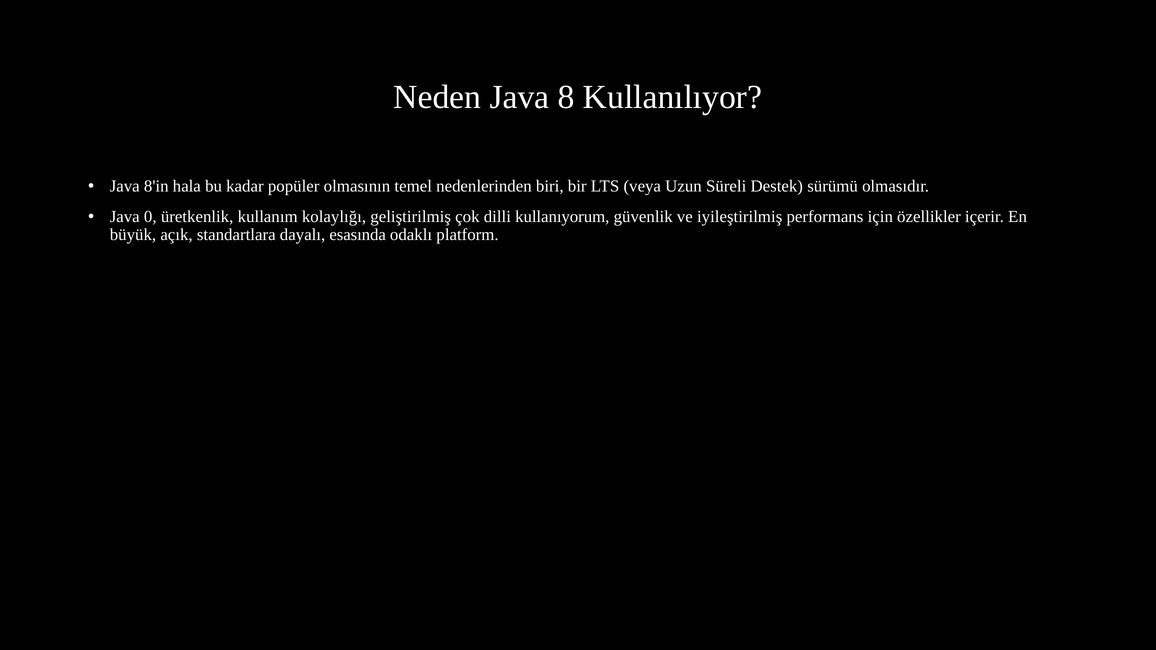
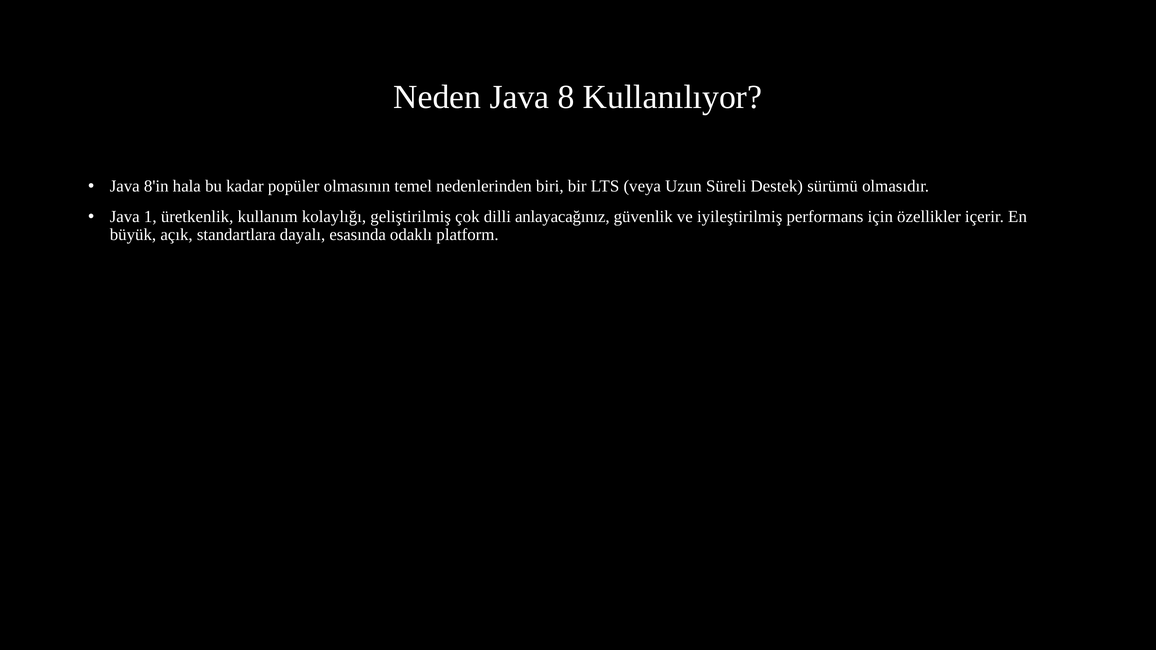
0: 0 -> 1
kullanıyorum: kullanıyorum -> anlayacağınız
